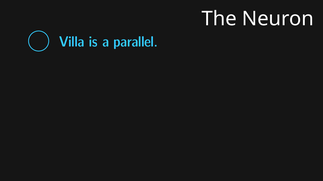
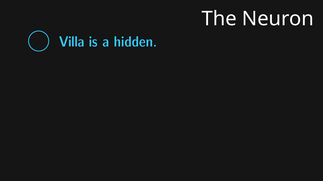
parallel: parallel -> hidden
